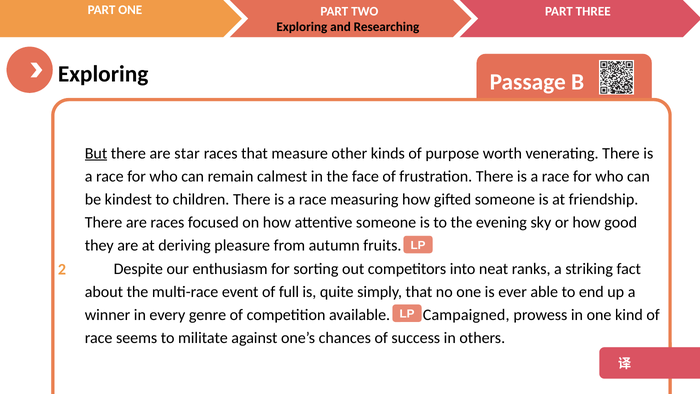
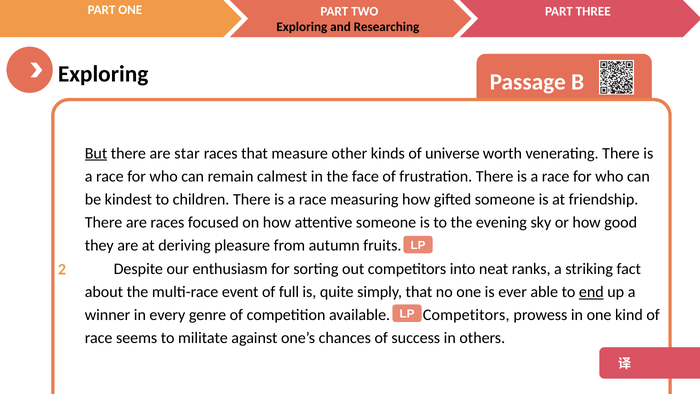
purpose: purpose -> universe
end underline: none -> present
available Campaigned: Campaigned -> Competitors
